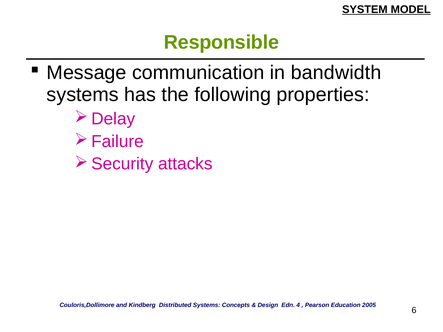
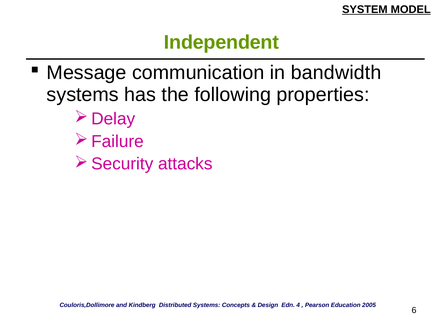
Responsible: Responsible -> Independent
